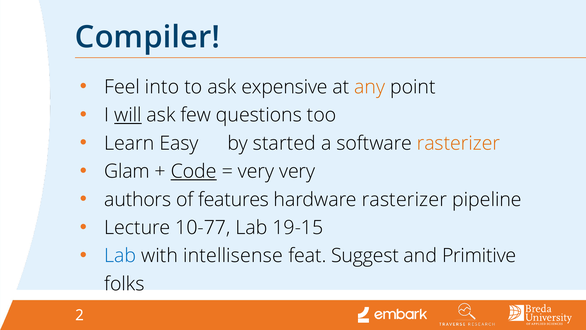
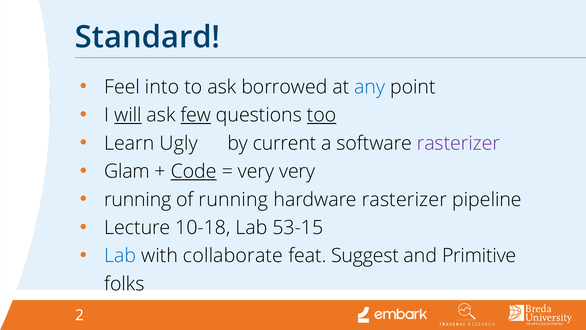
Compiler: Compiler -> Standard
expensive: expensive -> borrowed
any colour: orange -> blue
few underline: none -> present
too underline: none -> present
Easy: Easy -> Ugly
started: started -> current
rasterizer at (458, 143) colour: orange -> purple
authors at (138, 199): authors -> running
of features: features -> running
10-77: 10-77 -> 10-18
19-15: 19-15 -> 53-15
intellisense: intellisense -> collaborate
